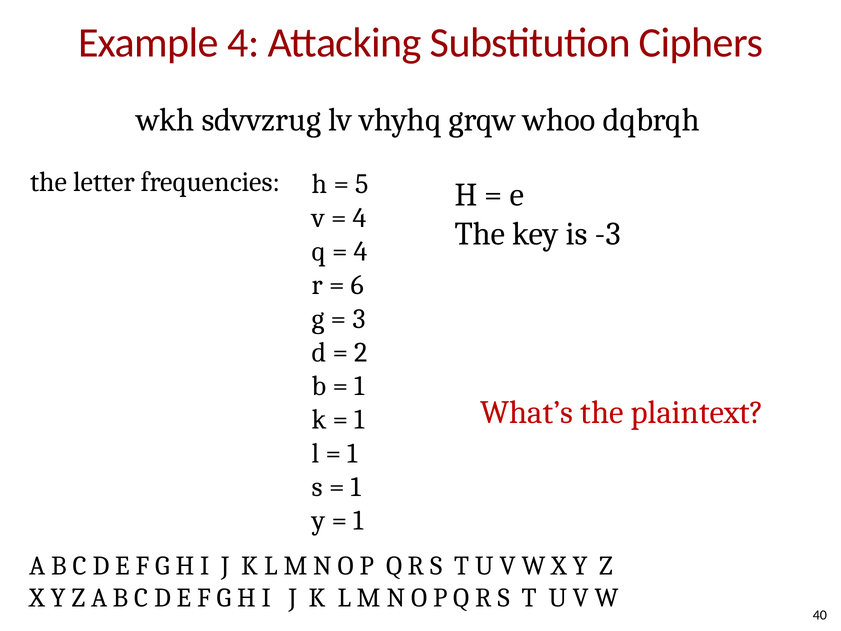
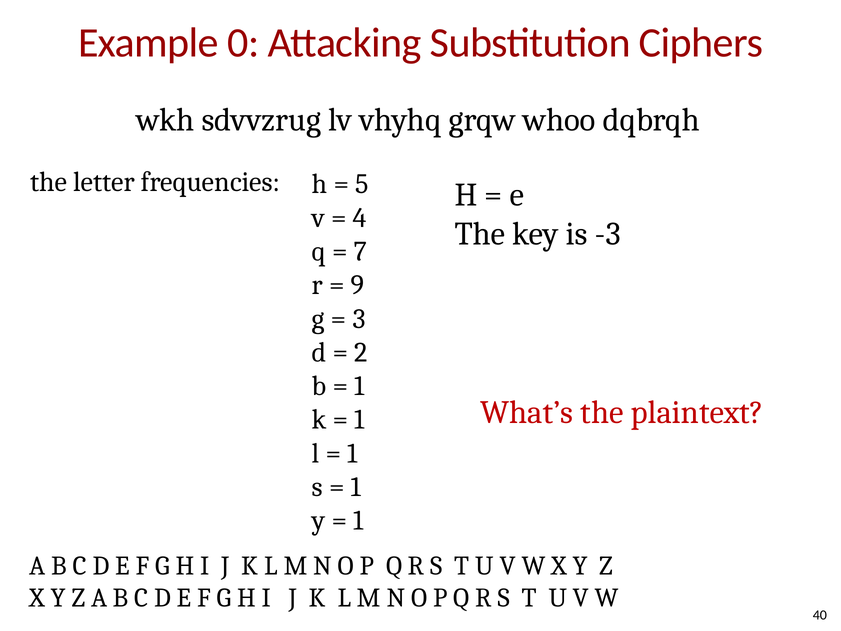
Example 4: 4 -> 0
4 at (360, 251): 4 -> 7
6: 6 -> 9
